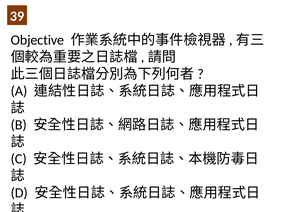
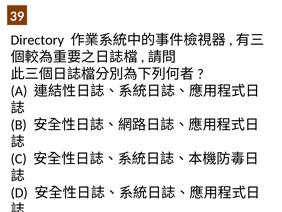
Objective: Objective -> Directory
